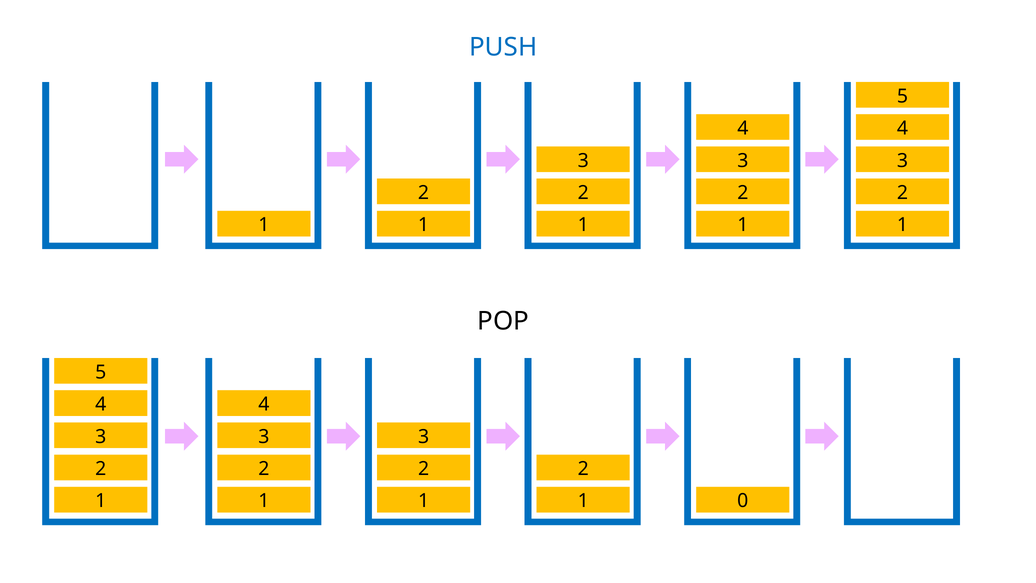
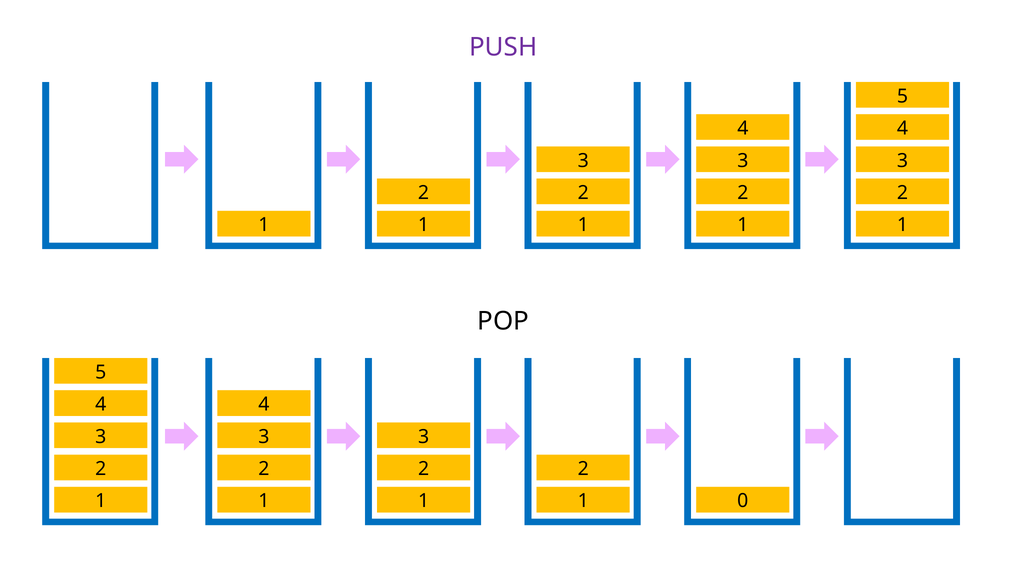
PUSH colour: blue -> purple
